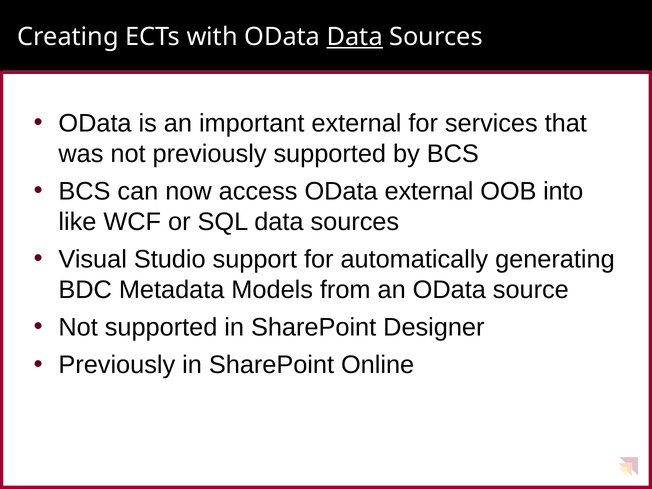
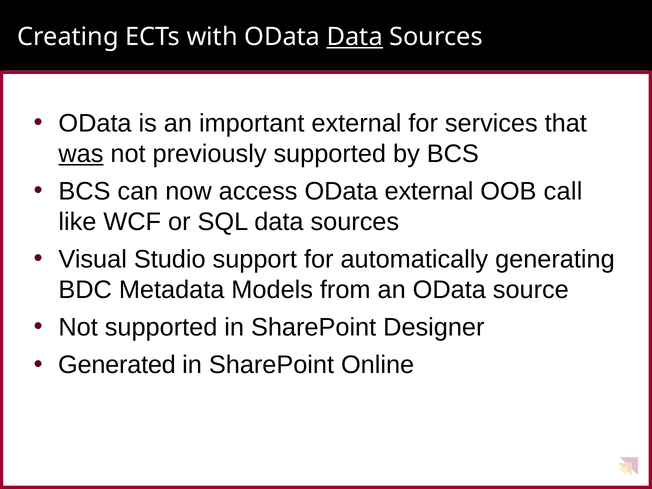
was underline: none -> present
into: into -> call
Previously at (117, 365): Previously -> Generated
